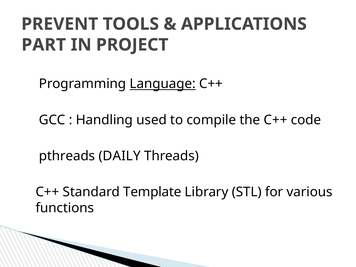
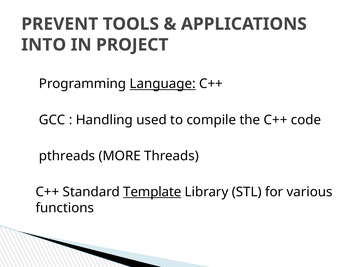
PART: PART -> INTO
DAILY: DAILY -> MORE
Template underline: none -> present
